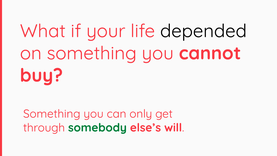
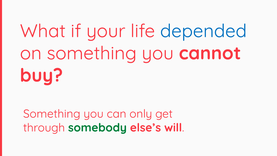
depended colour: black -> blue
